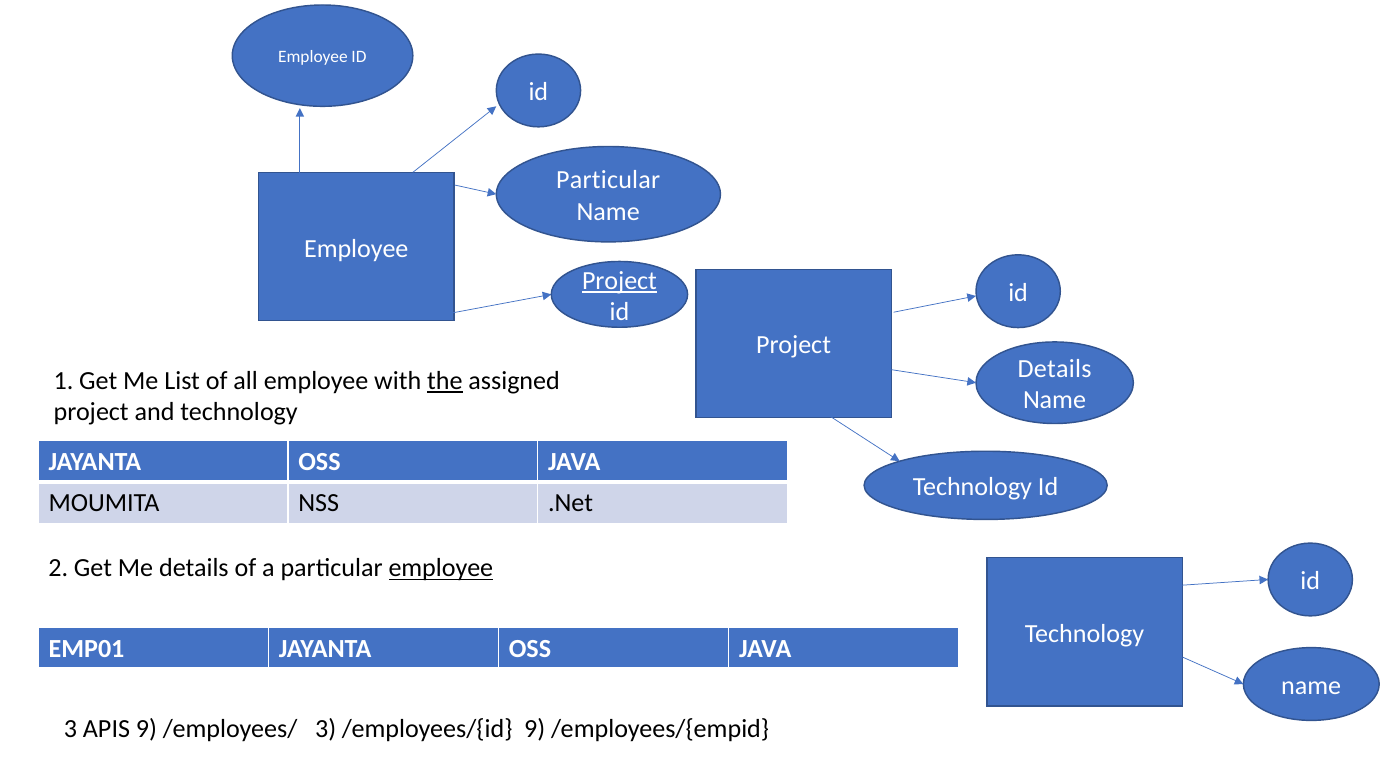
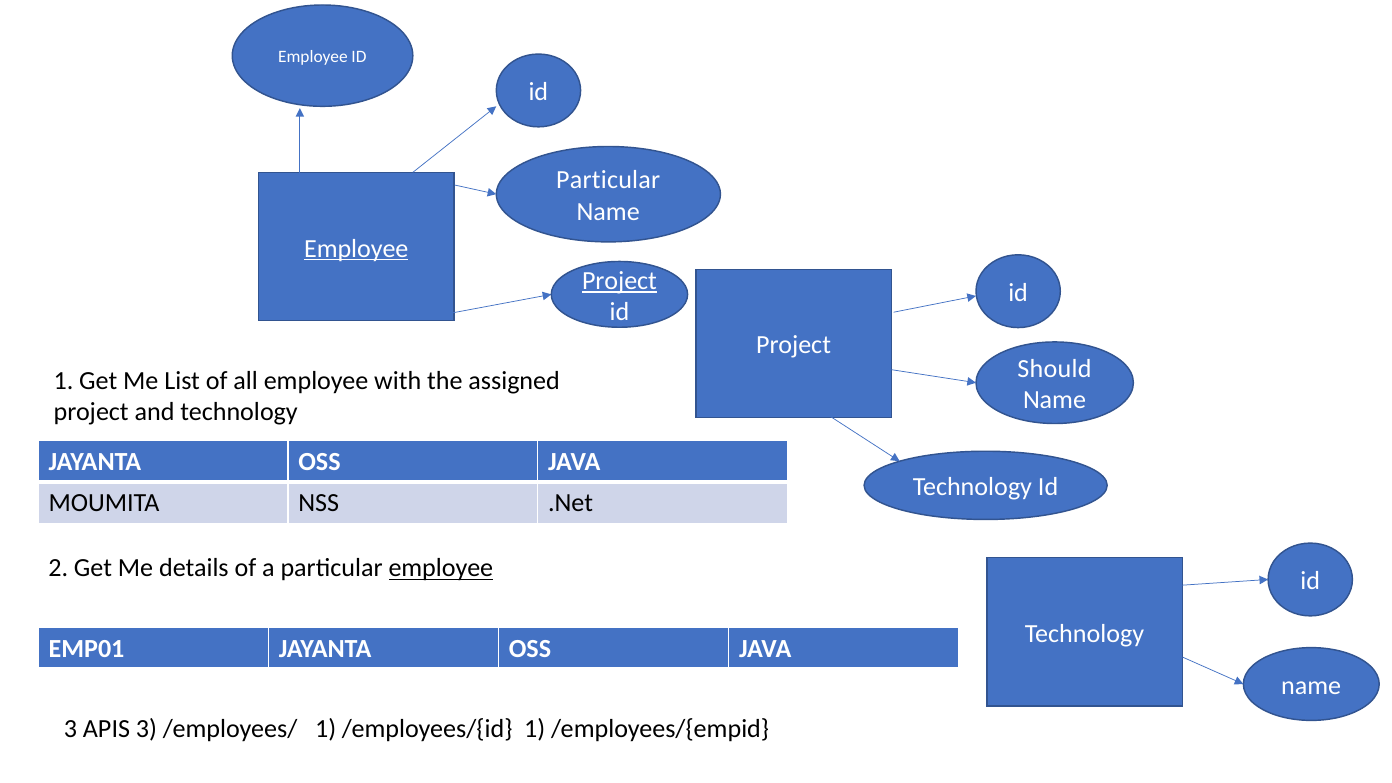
Employee at (356, 248) underline: none -> present
Details at (1055, 369): Details -> Should
the underline: present -> none
APIS 9: 9 -> 3
/employees/ 3: 3 -> 1
/employees/{id 9: 9 -> 1
